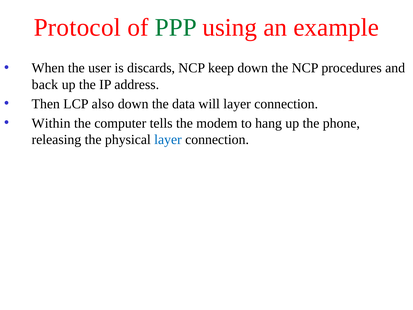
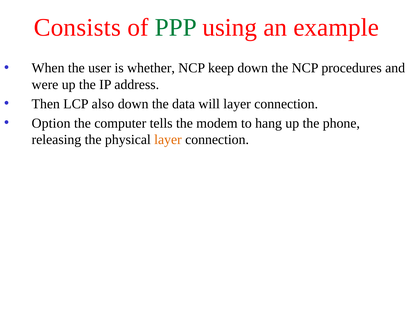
Protocol: Protocol -> Consists
discards: discards -> whether
back: back -> were
Within: Within -> Option
layer at (168, 140) colour: blue -> orange
